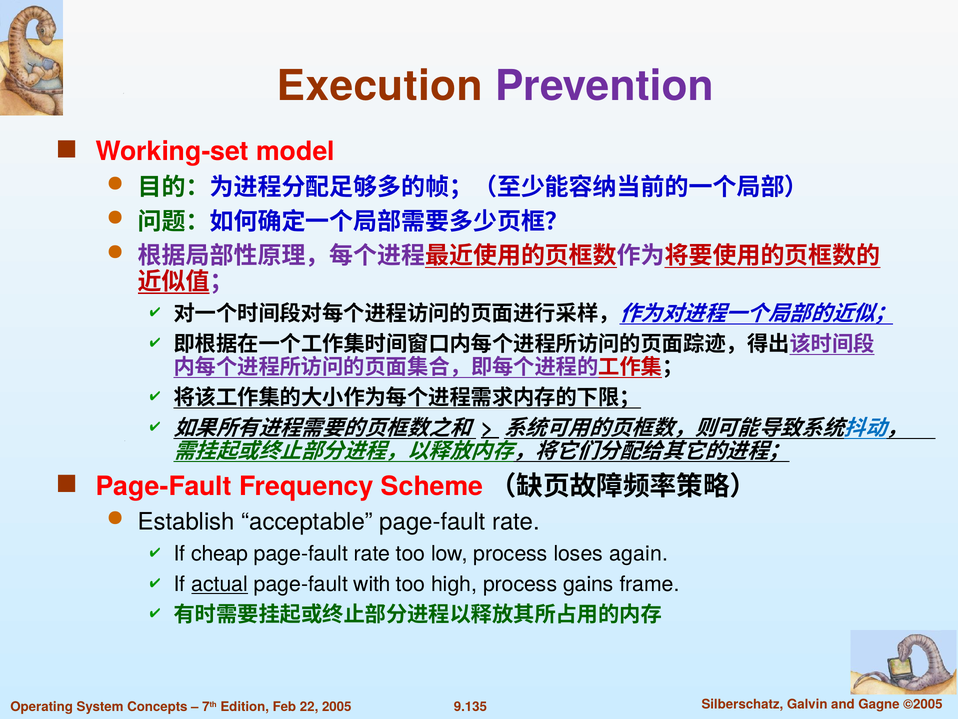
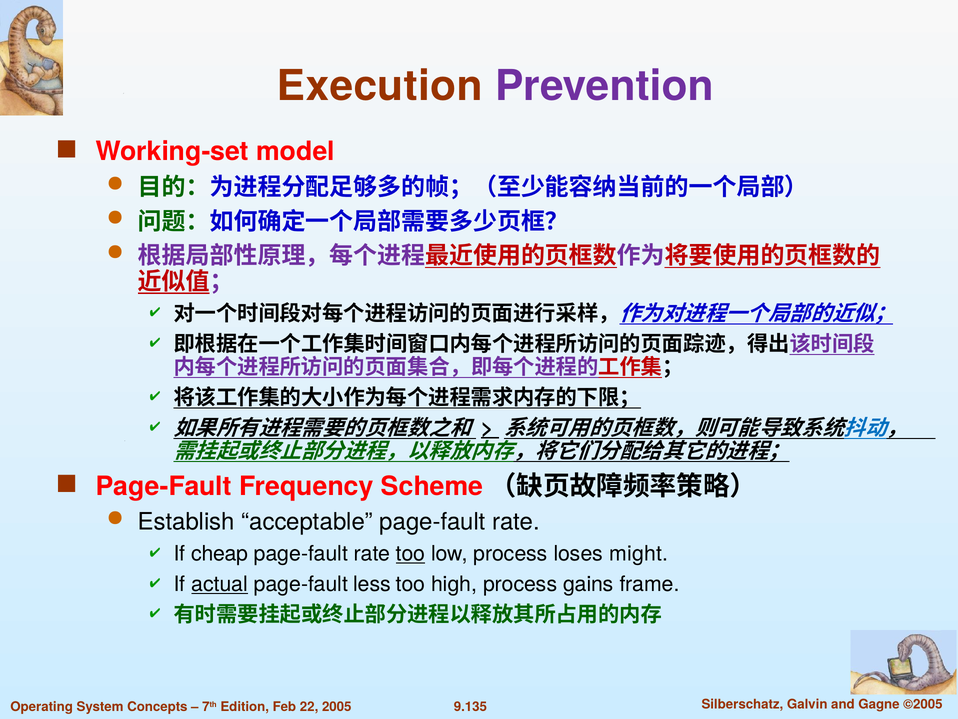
too at (411, 554) underline: none -> present
again: again -> might
with: with -> less
